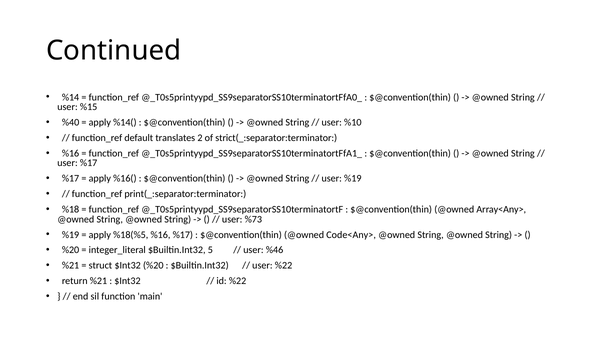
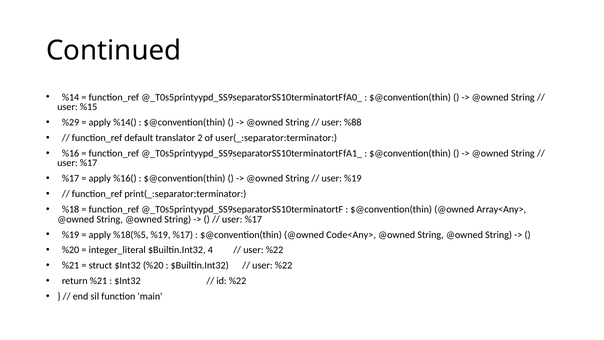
%40: %40 -> %29
%10: %10 -> %88
translates: translates -> translator
strict(_:separator:terminator: strict(_:separator:terminator -> user(_:separator:terminator
%73 at (253, 219): %73 -> %17
%18(%5 %16: %16 -> %19
5: 5 -> 4
%46 at (275, 250): %46 -> %22
